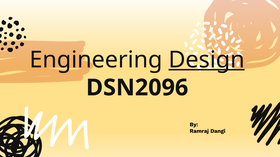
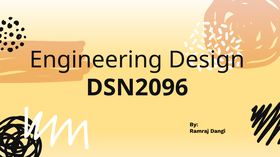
Design underline: present -> none
